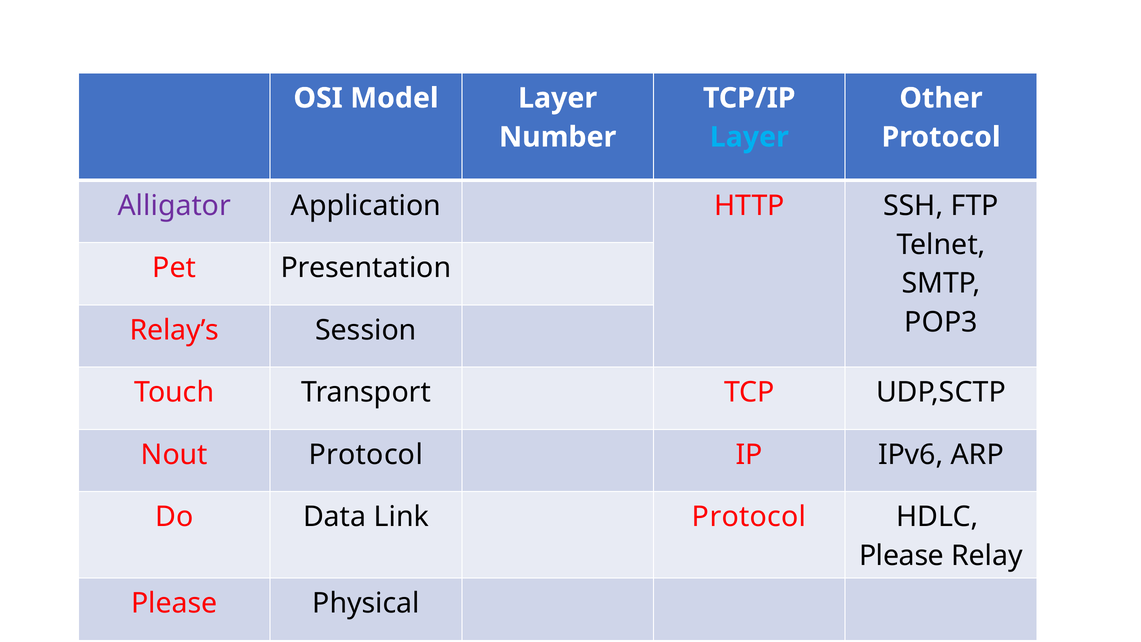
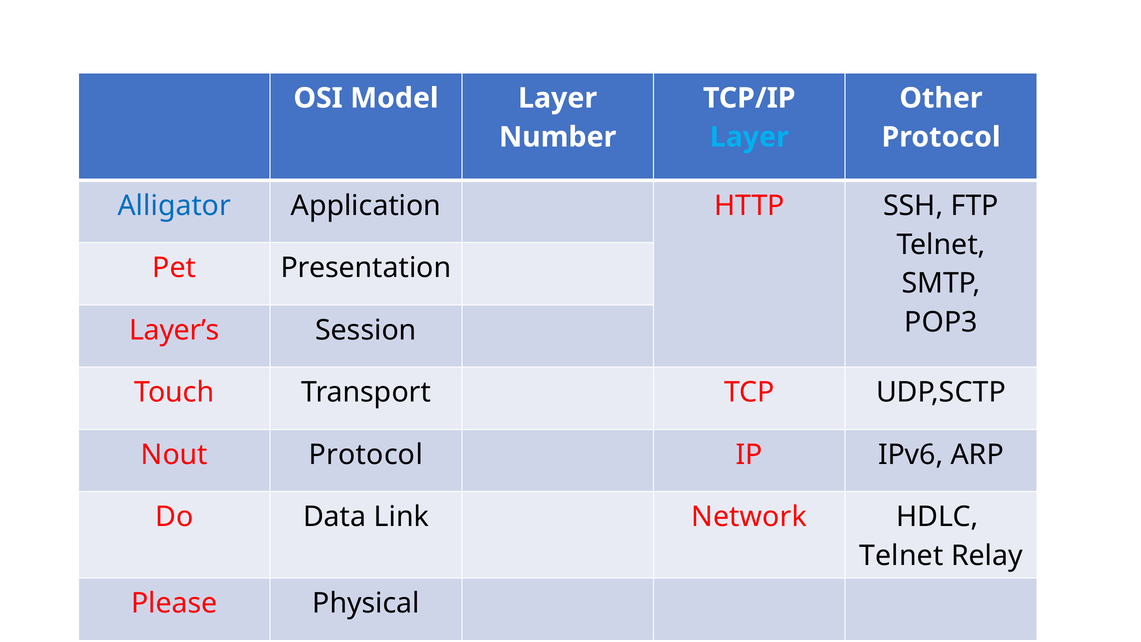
Alligator colour: purple -> blue
Relay’s: Relay’s -> Layer’s
Link Protocol: Protocol -> Network
Please at (902, 556): Please -> Telnet
